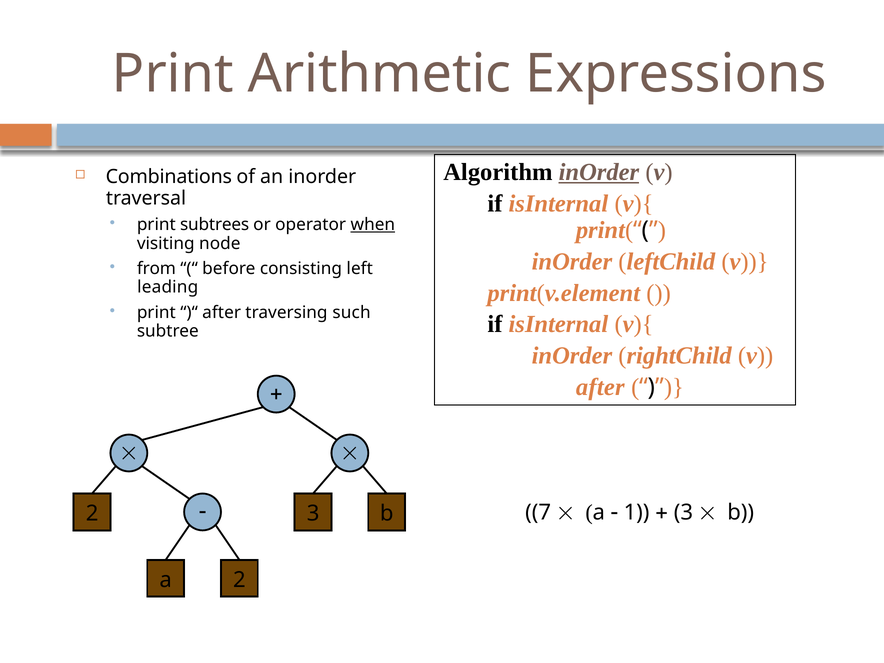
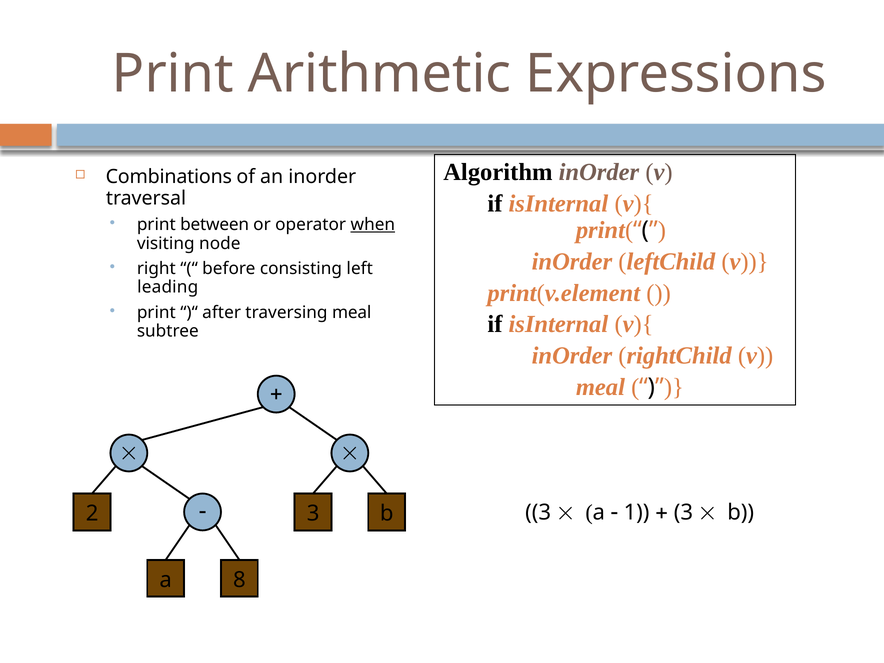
inOrder at (599, 172) underline: present -> none
subtrees: subtrees -> between
from: from -> right
traversing such: such -> meal
after at (600, 387): after -> meal
b 7: 7 -> 3
a 2: 2 -> 8
